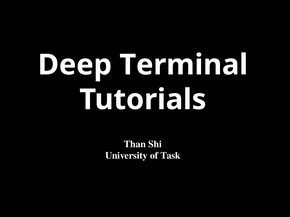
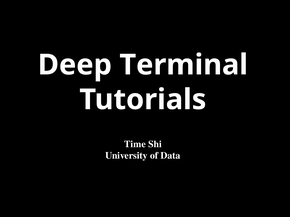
Than: Than -> Time
Task: Task -> Data
